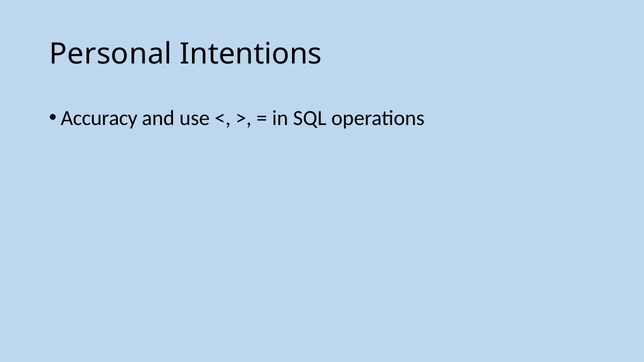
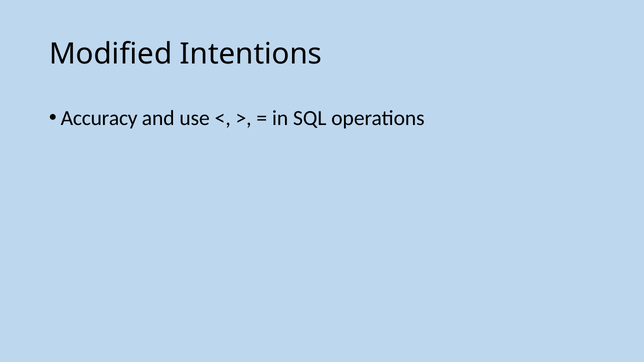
Personal: Personal -> Modified
